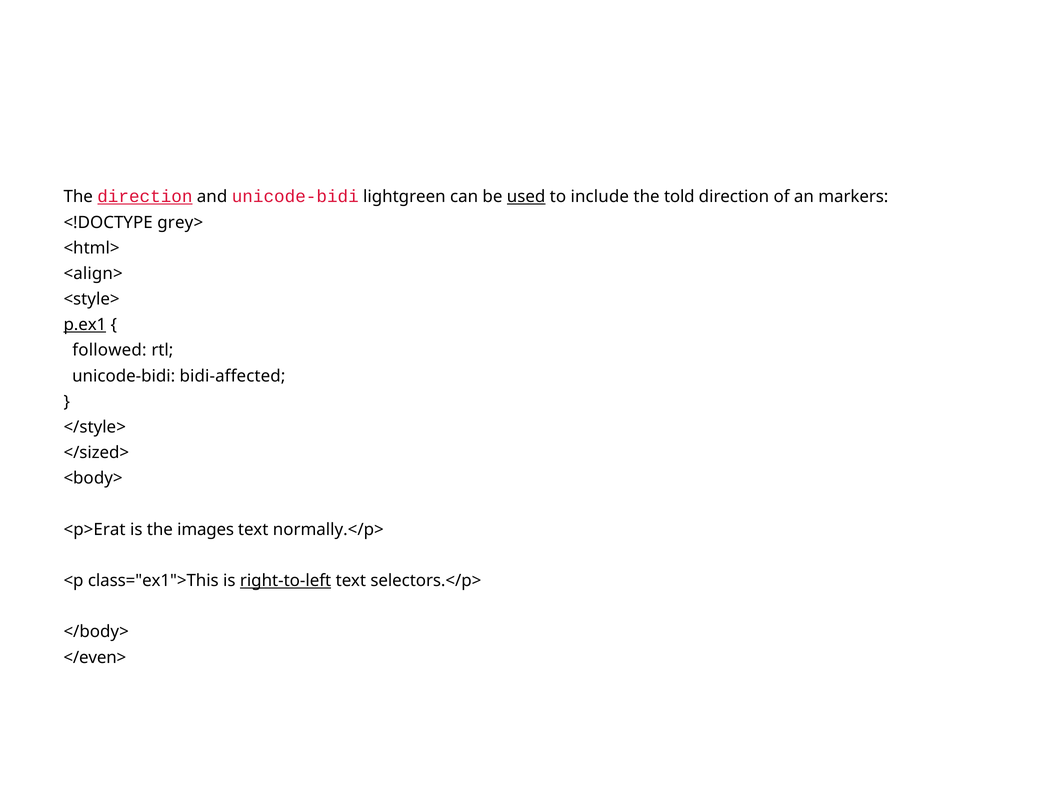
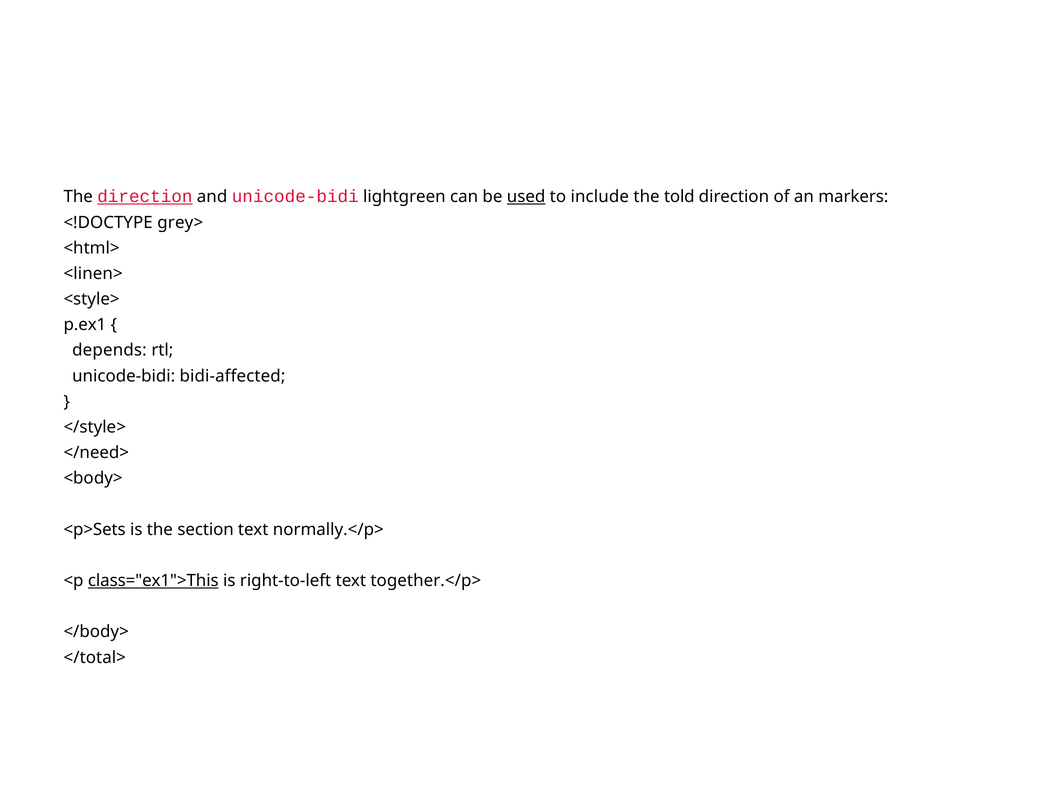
<align>: <align> -> <linen>
p.ex1 underline: present -> none
followed: followed -> depends
</sized>: </sized> -> </need>
<p>Erat: <p>Erat -> <p>Sets
images: images -> section
class="ex1">This underline: none -> present
right-to-left underline: present -> none
selectors.</p>: selectors.</p> -> together.</p>
</even>: </even> -> </total>
